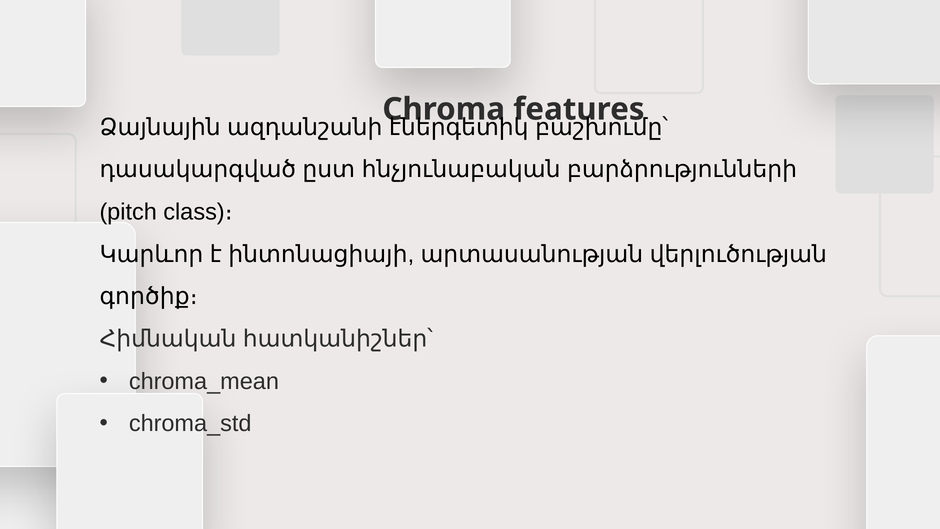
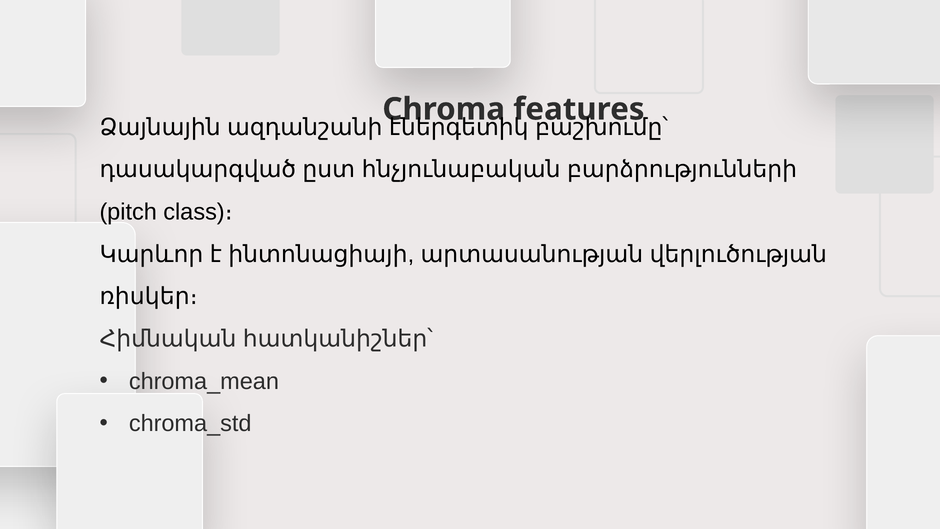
գործիք։: գործիք։ -> ռիսկեր։
